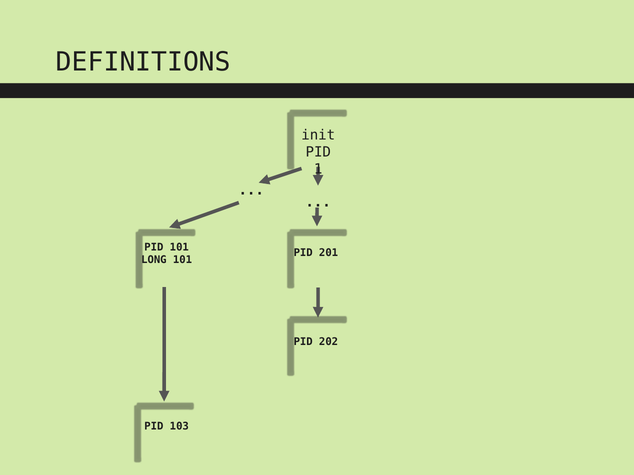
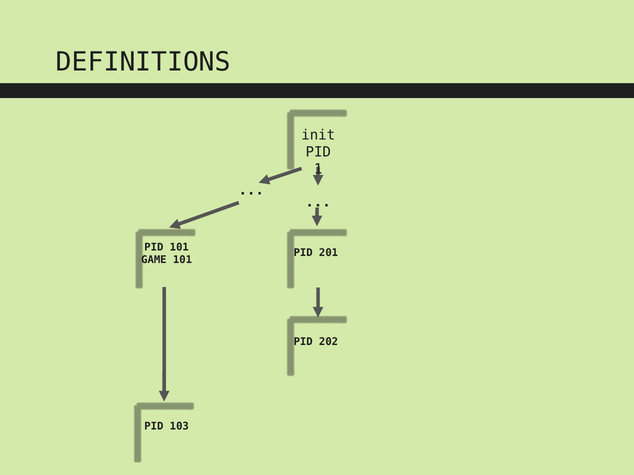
LONG: LONG -> GAME
